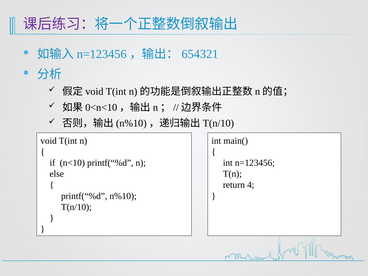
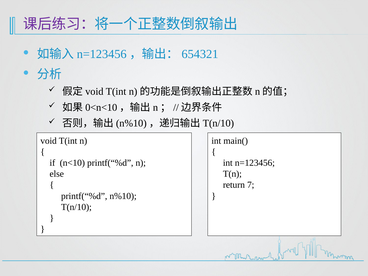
4: 4 -> 7
